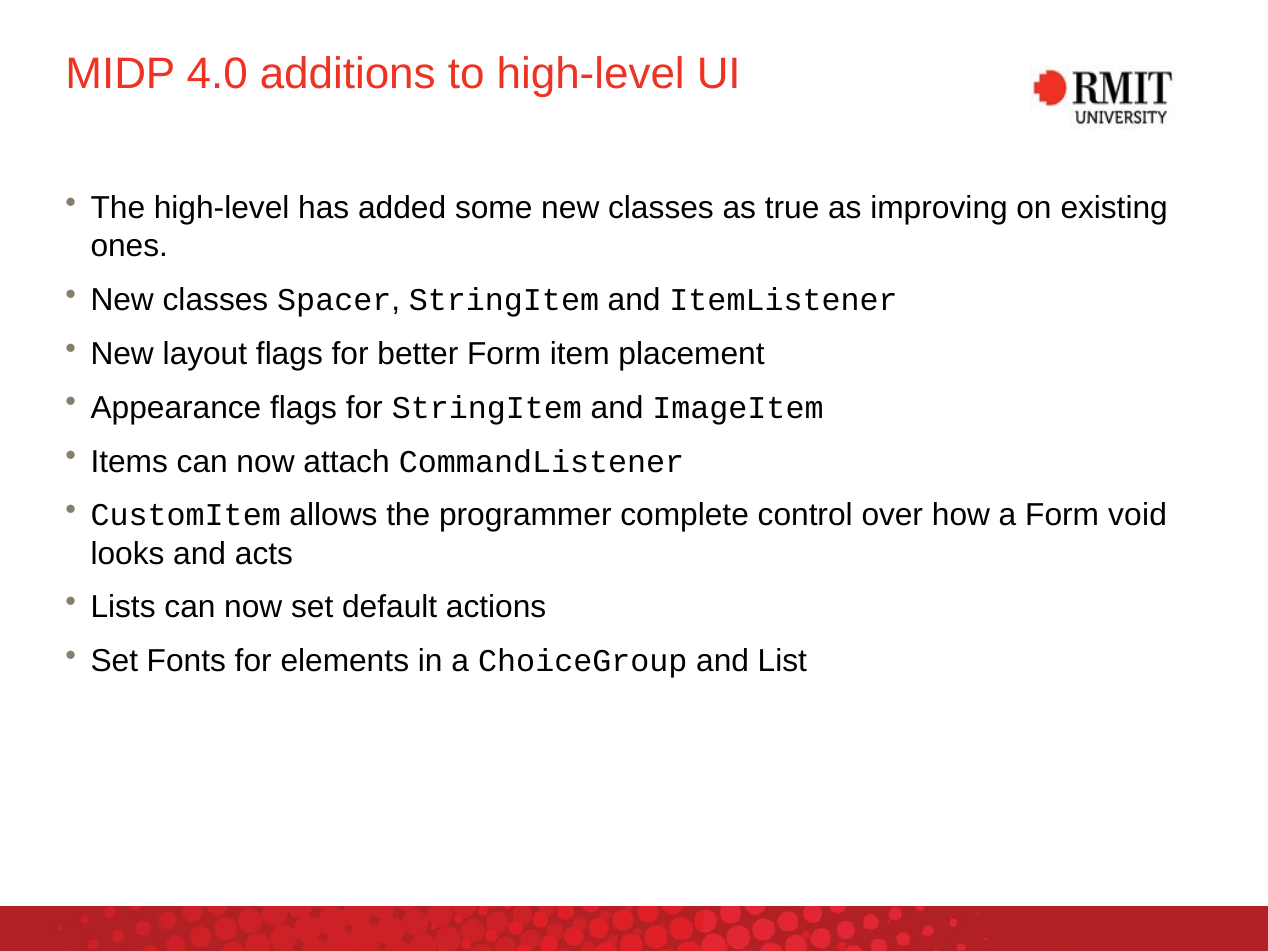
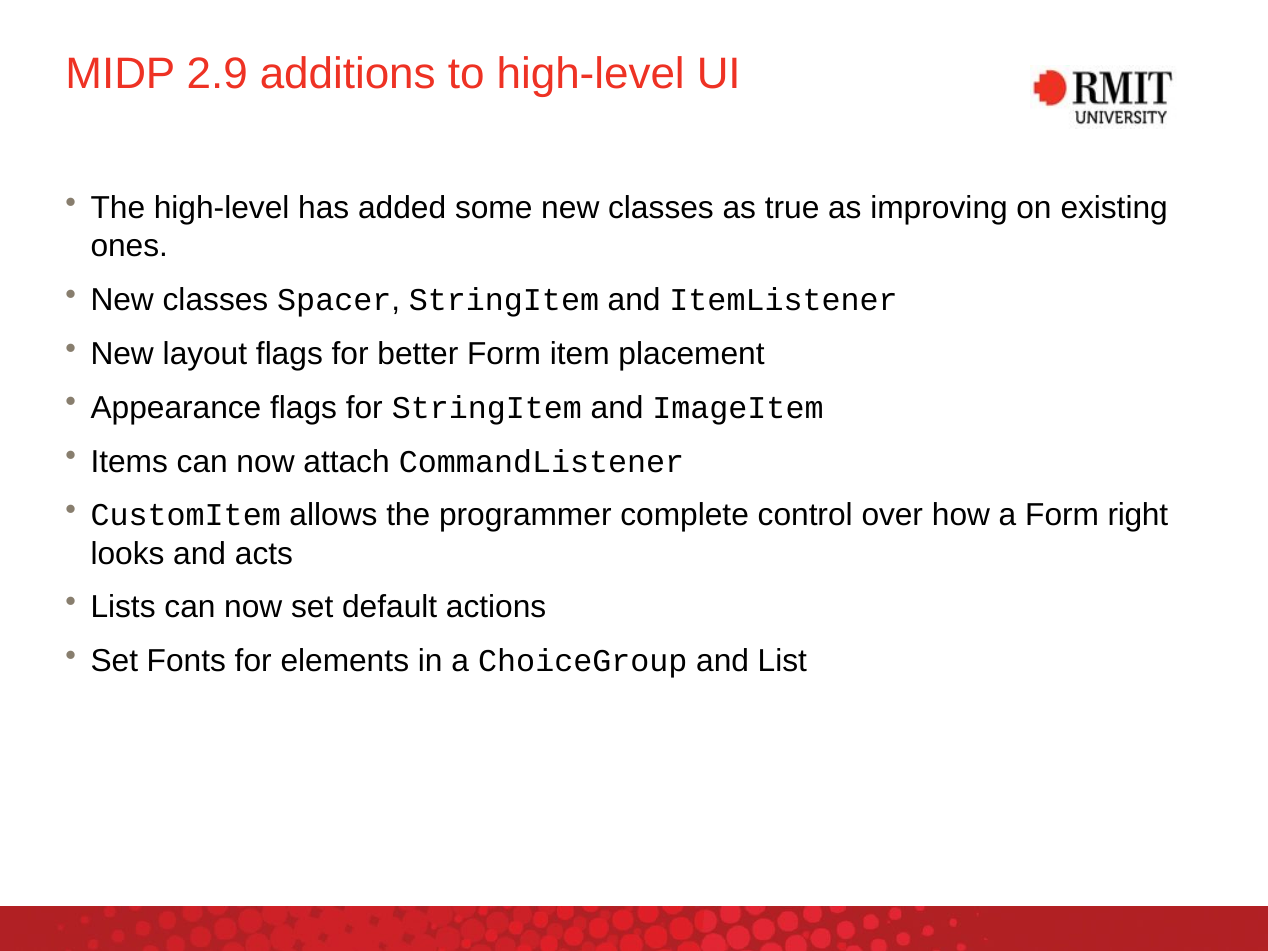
4.0: 4.0 -> 2.9
void: void -> right
